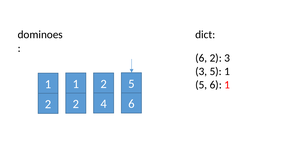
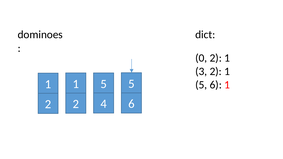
6 at (201, 58): 6 -> 0
3 at (227, 58): 3 -> 1
3 5: 5 -> 2
2 at (104, 84): 2 -> 5
